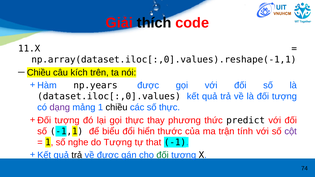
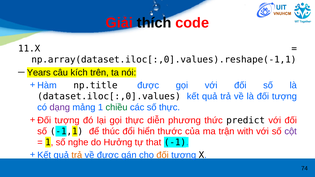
Chiều at (39, 73): Chiều -> Years
np.years: np.years -> np.title
chiều at (117, 108) colour: black -> green
thay: thay -> diễn
biểu: biểu -> thúc
tính: tính -> with
do Tượng: Tượng -> Hưởng
trả at (77, 155) colour: black -> orange
đối at (163, 155) colour: green -> orange
